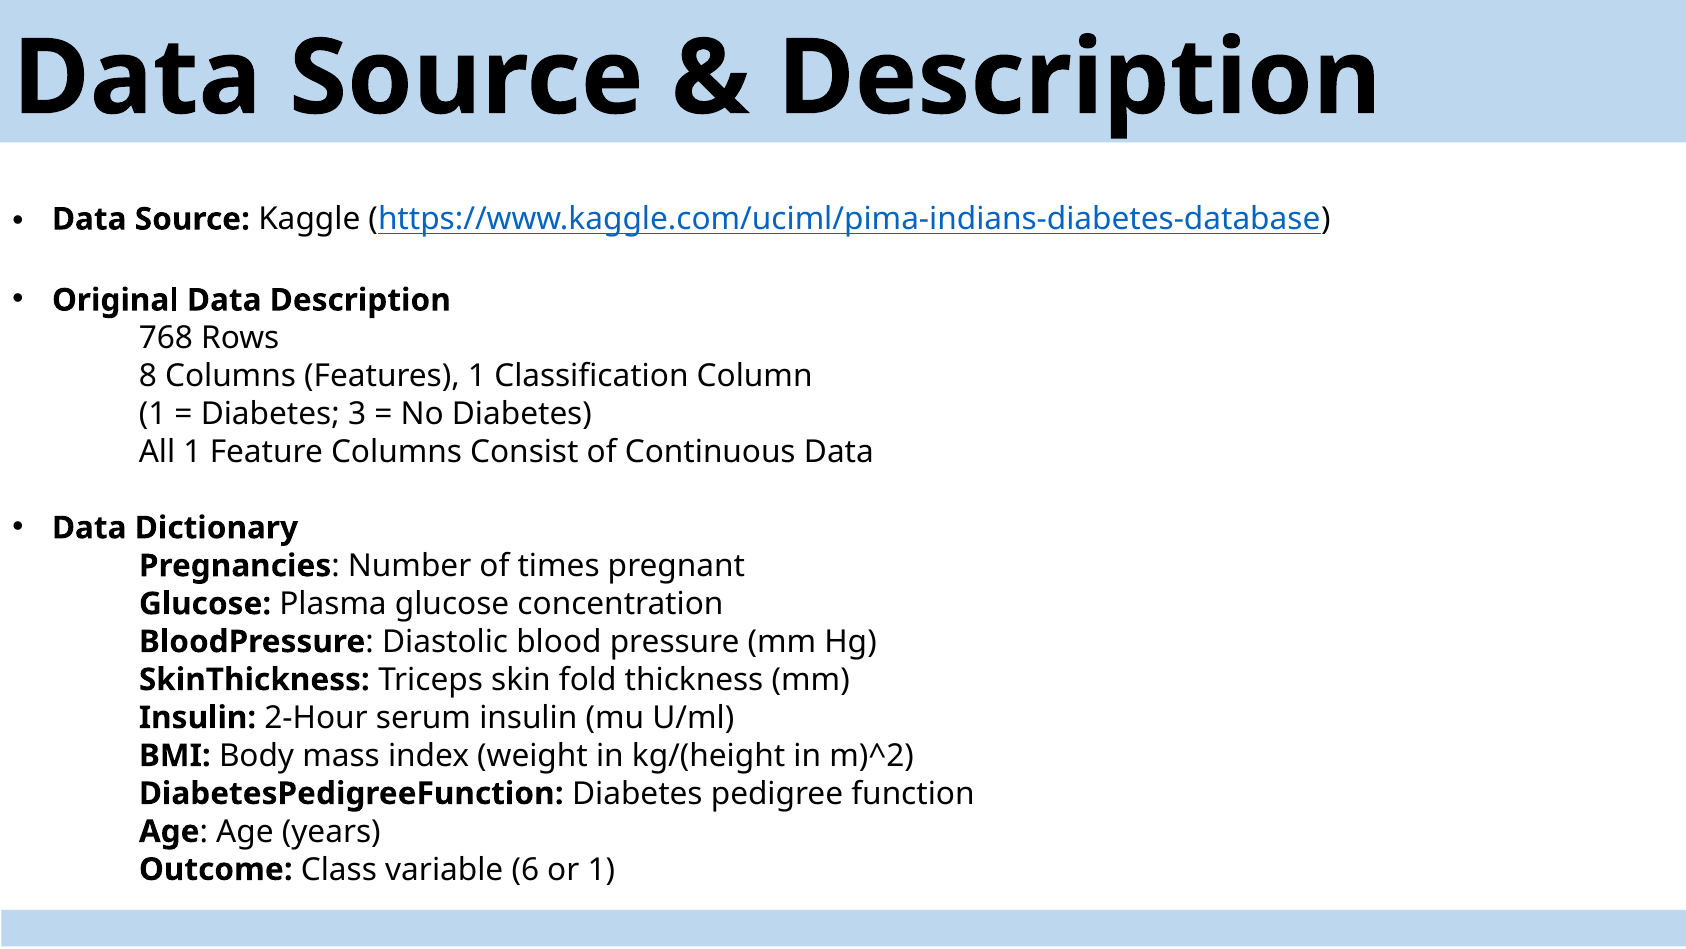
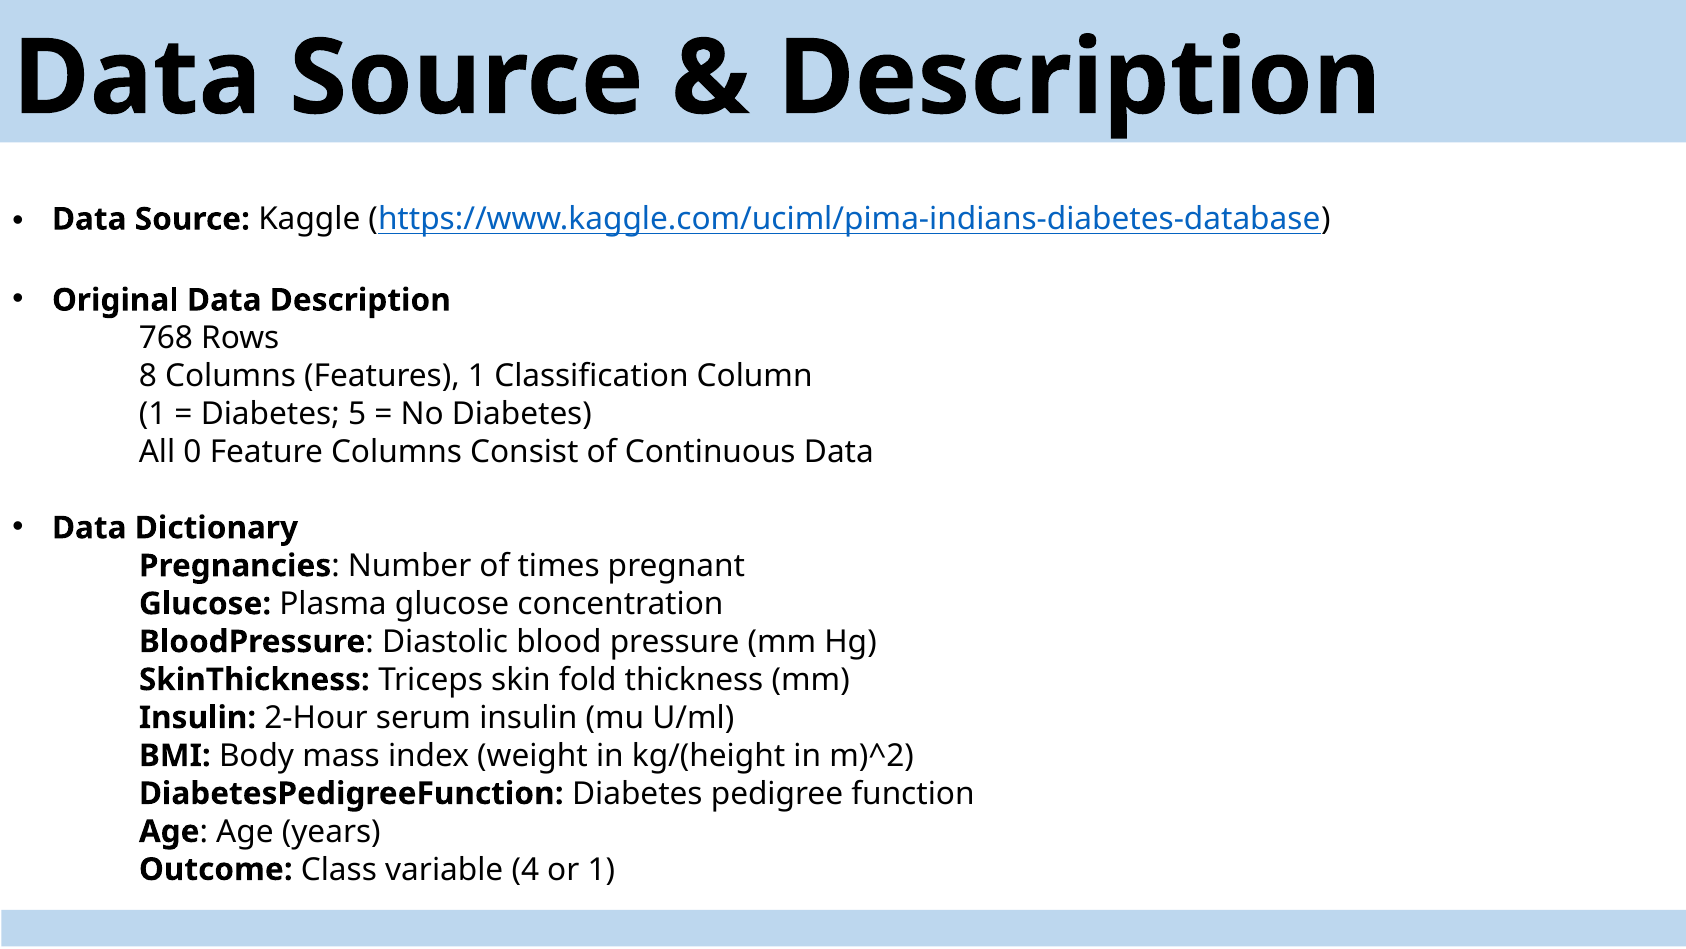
3: 3 -> 5
All 1: 1 -> 0
6: 6 -> 4
